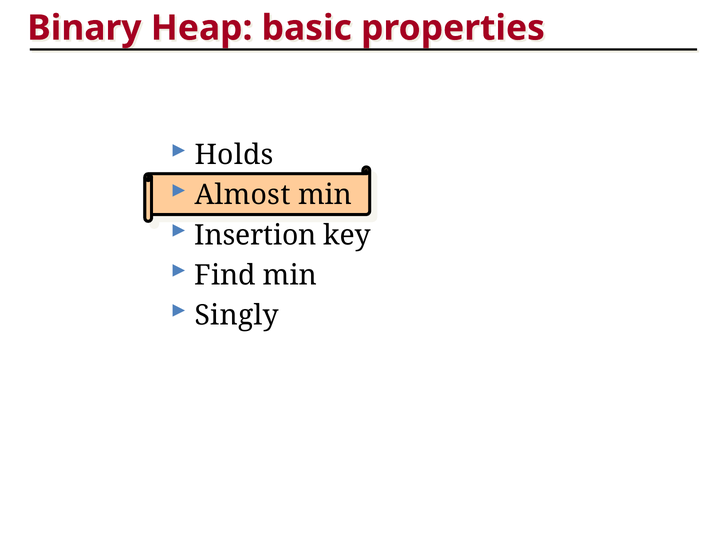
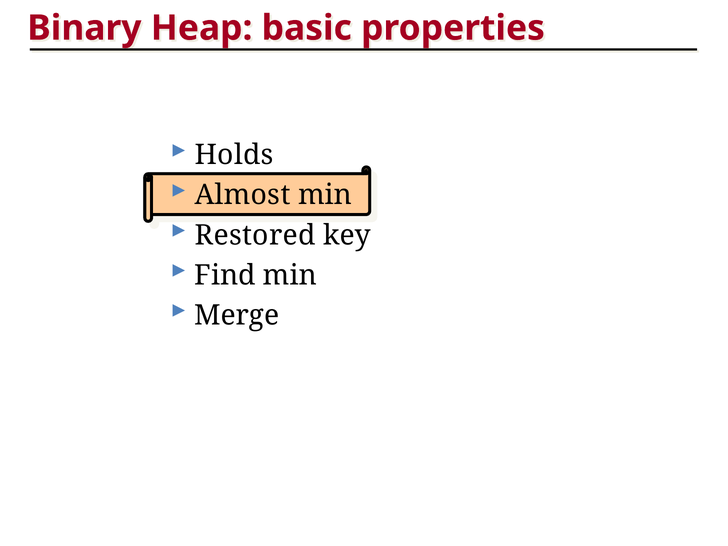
Insertion: Insertion -> Restored
Singly: Singly -> Merge
